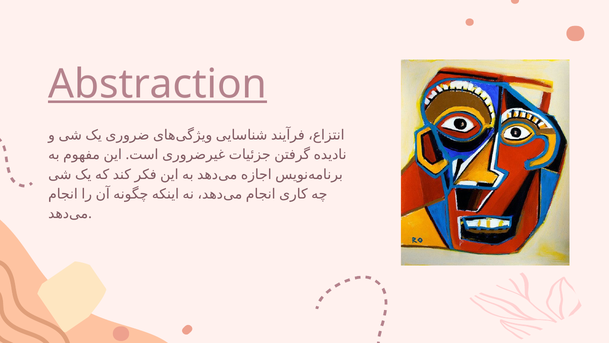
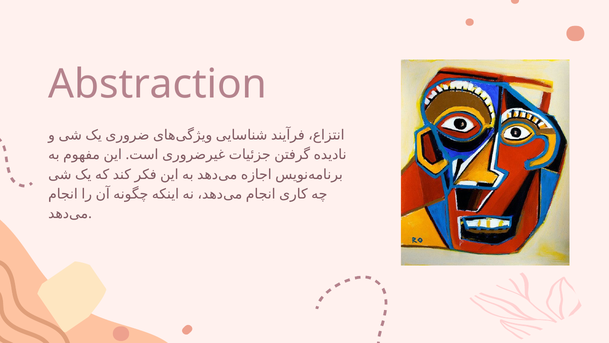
Abstraction underline: present -> none
